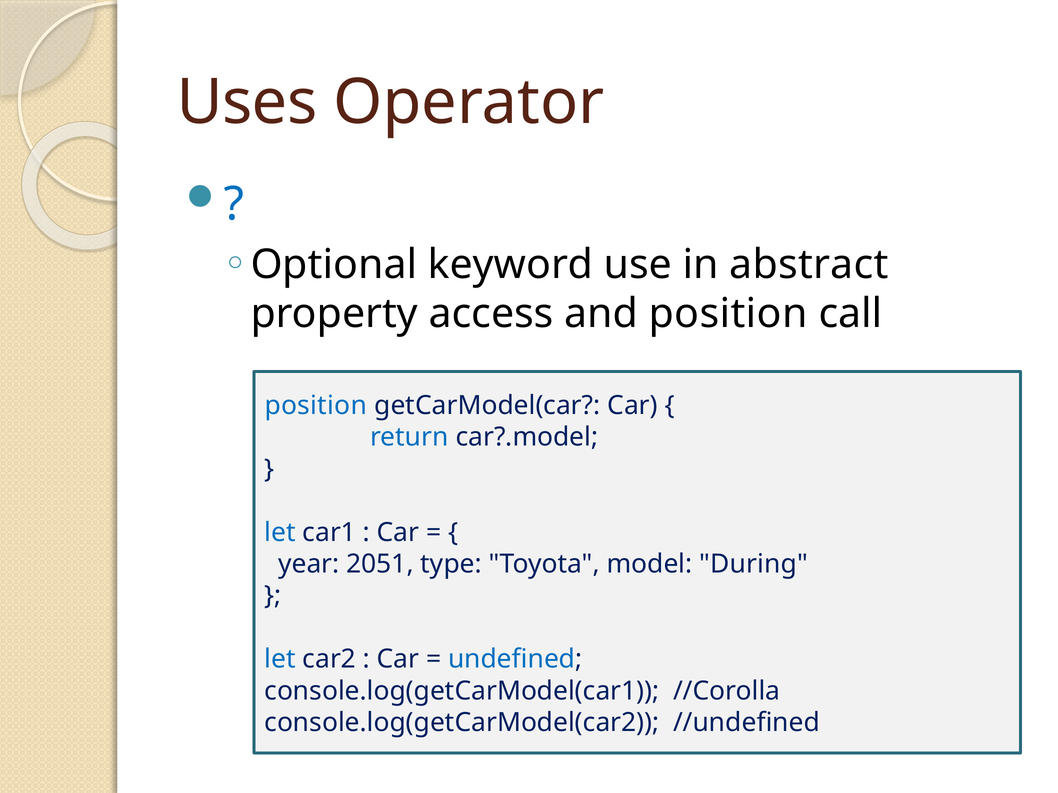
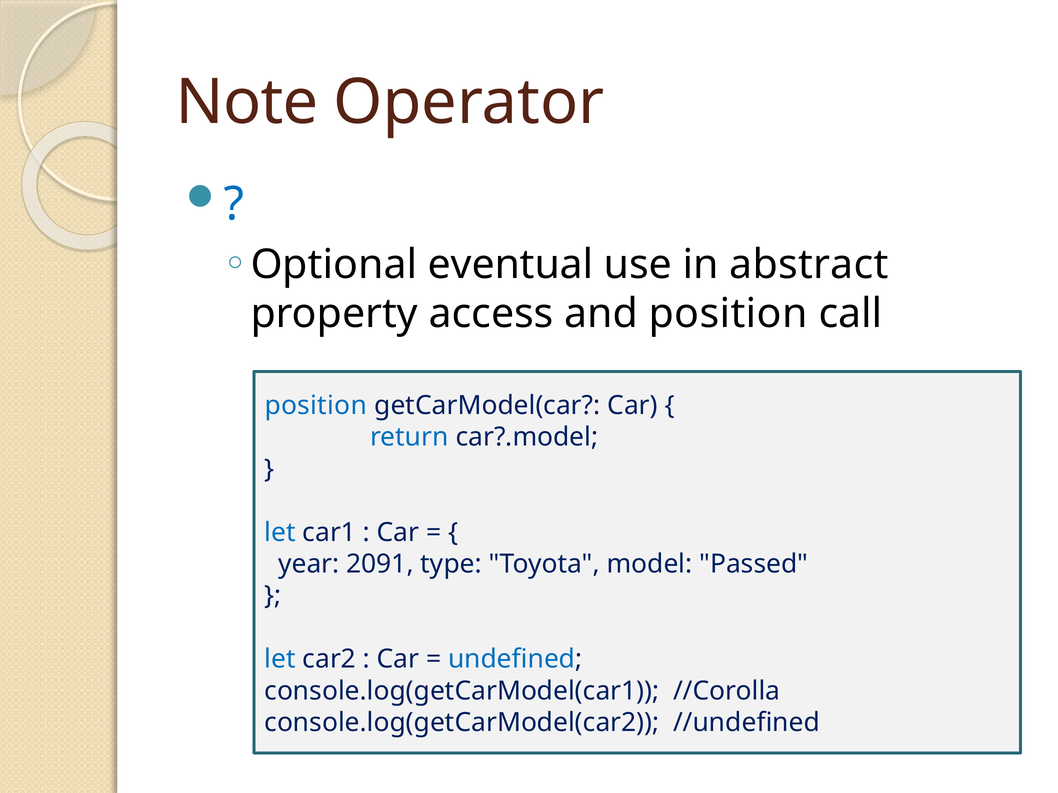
Uses: Uses -> Note
keyword: keyword -> eventual
2051: 2051 -> 2091
During: During -> Passed
